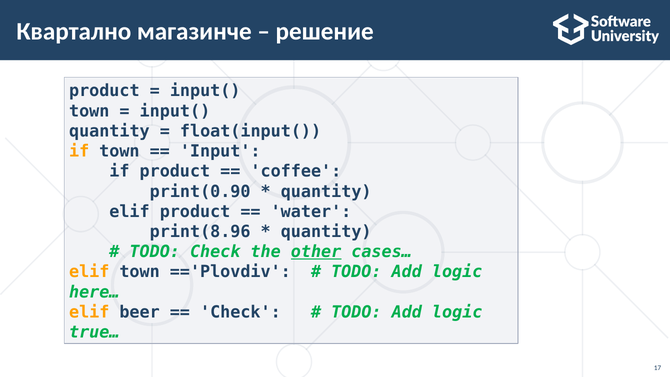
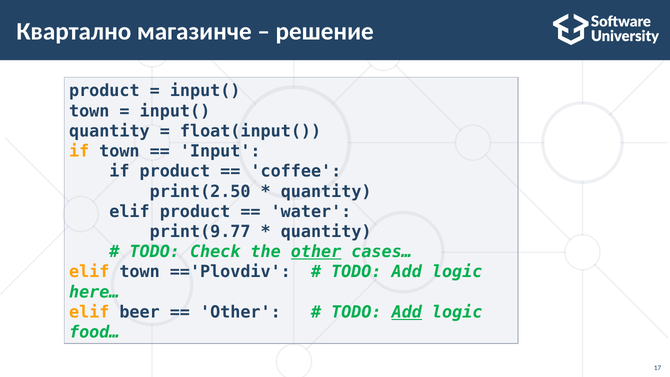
print(0.90: print(0.90 -> print(2.50
print(8.96: print(8.96 -> print(9.77
Check at (240, 312): Check -> Other
Add at (407, 312) underline: none -> present
true…: true… -> food…
